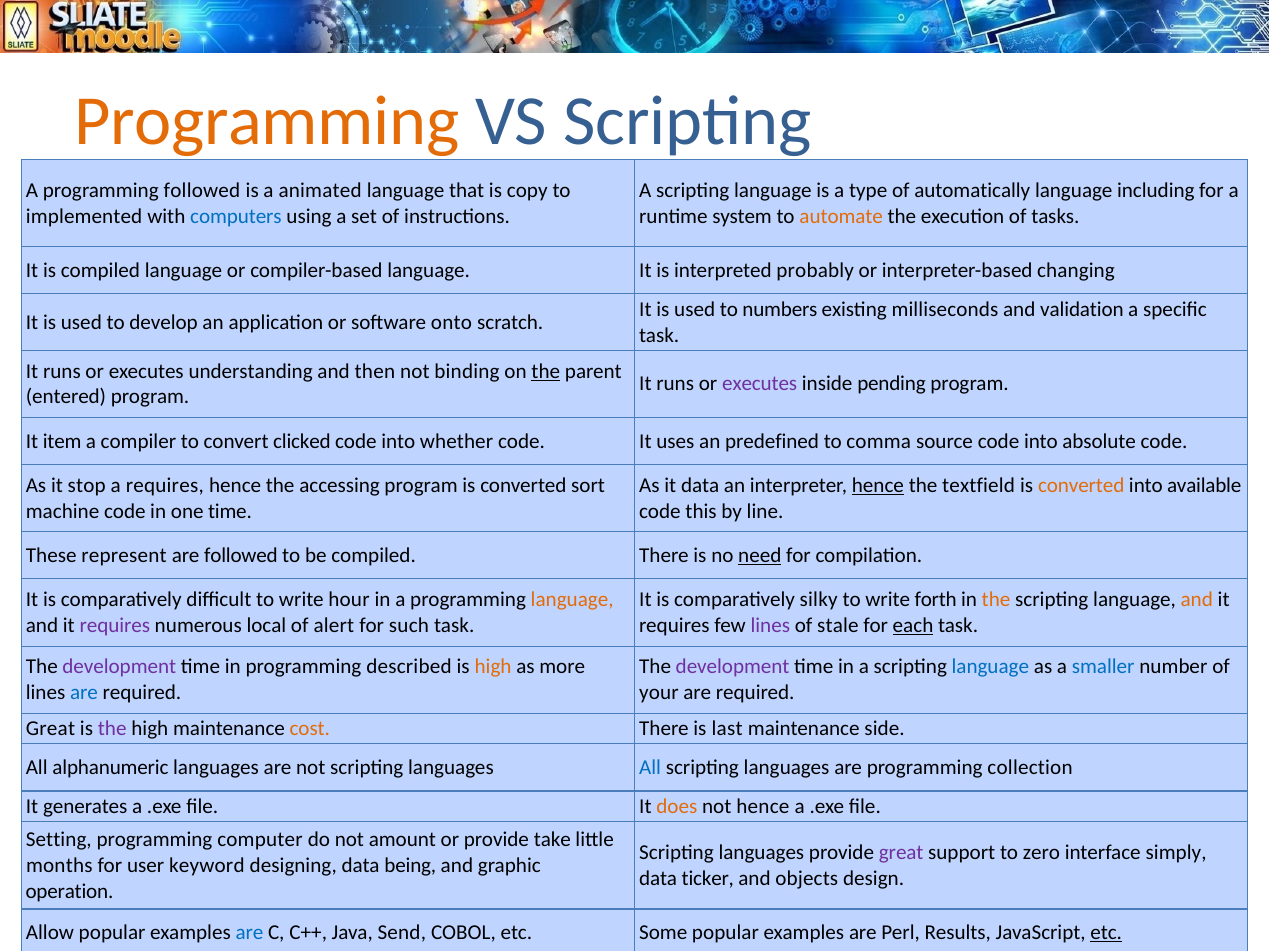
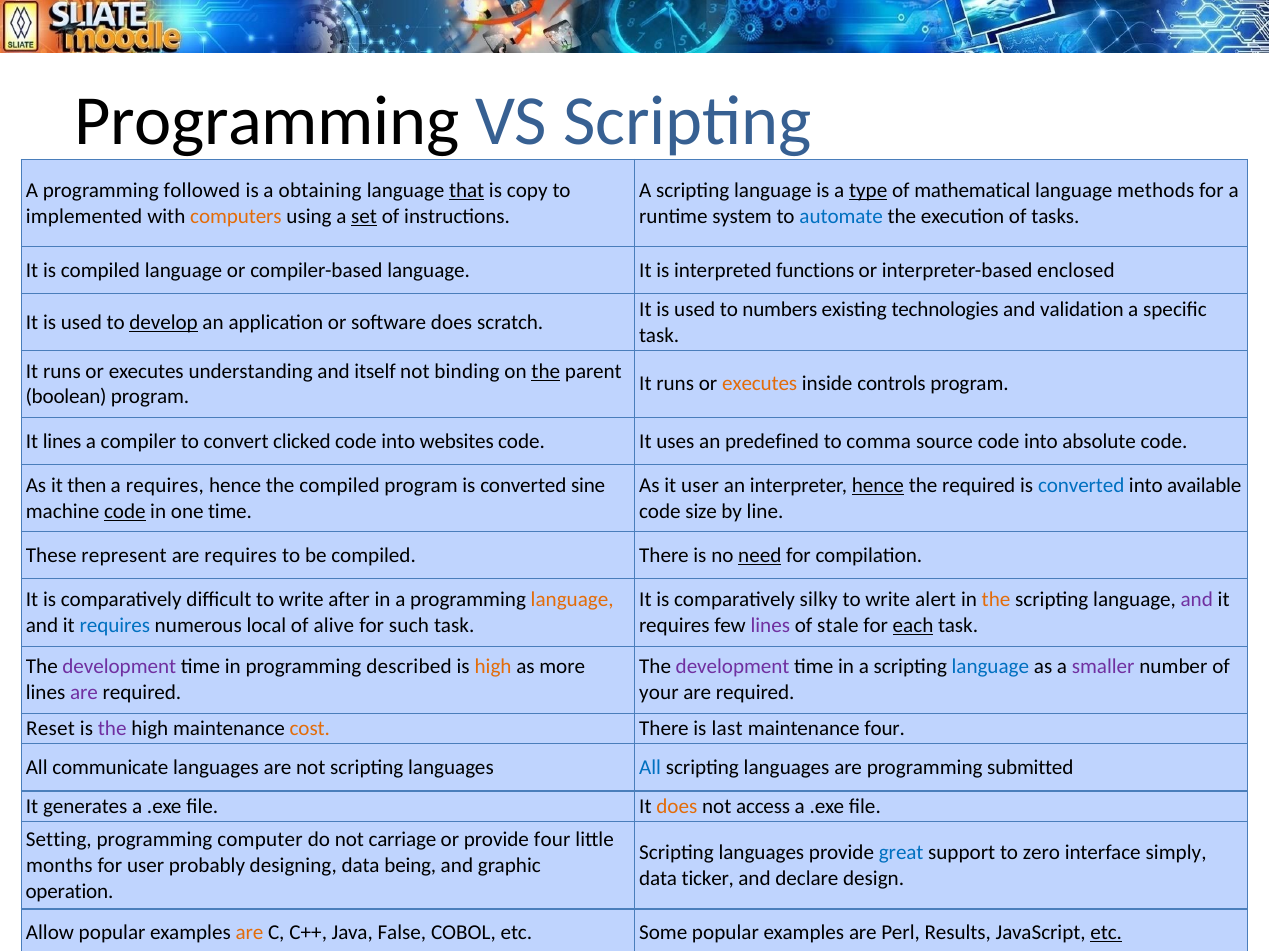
Programming at (267, 121) colour: orange -> black
animated: animated -> obtaining
that underline: none -> present
type underline: none -> present
automatically: automatically -> mathematical
including: including -> methods
computers colour: blue -> orange
set underline: none -> present
automate colour: orange -> blue
probably: probably -> functions
changing: changing -> enclosed
milliseconds: milliseconds -> technologies
develop underline: none -> present
software onto: onto -> does
then: then -> itself
executes at (760, 384) colour: purple -> orange
pending: pending -> controls
entered: entered -> boolean
It item: item -> lines
whether: whether -> websites
stop: stop -> then
the accessing: accessing -> compiled
sort: sort -> sine
it data: data -> user
the textfield: textfield -> required
converted at (1081, 486) colour: orange -> blue
code at (125, 512) underline: none -> present
this: this -> size
are followed: followed -> requires
hour: hour -> after
forth: forth -> alert
and at (1197, 600) colour: orange -> purple
requires at (115, 626) colour: purple -> blue
alert: alert -> alive
smaller colour: blue -> purple
are at (84, 693) colour: blue -> purple
Great at (51, 729): Great -> Reset
maintenance side: side -> four
alphanumeric: alphanumeric -> communicate
collection: collection -> submitted
not hence: hence -> access
amount: amount -> carriage
provide take: take -> four
great at (901, 853) colour: purple -> blue
keyword: keyword -> probably
objects: objects -> declare
are at (250, 933) colour: blue -> orange
Send: Send -> False
